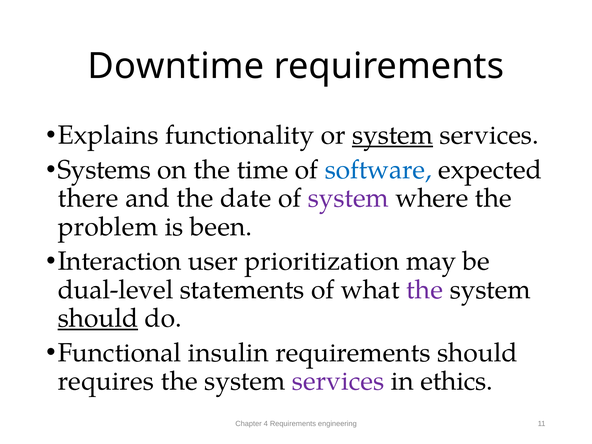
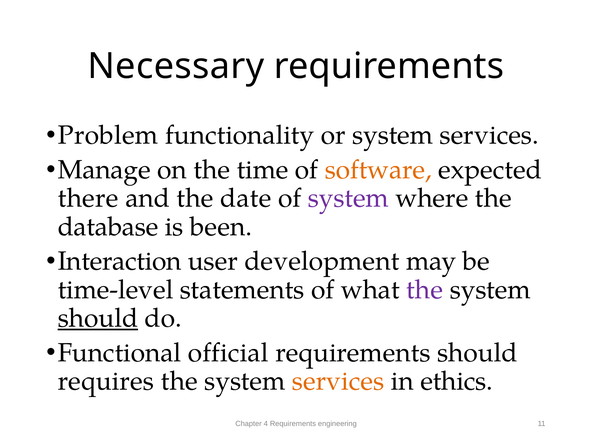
Downtime: Downtime -> Necessary
Explains: Explains -> Problem
system at (393, 135) underline: present -> none
Systems: Systems -> Manage
software colour: blue -> orange
problem: problem -> database
prioritization: prioritization -> development
dual-level: dual-level -> time-level
insulin: insulin -> official
services at (338, 381) colour: purple -> orange
